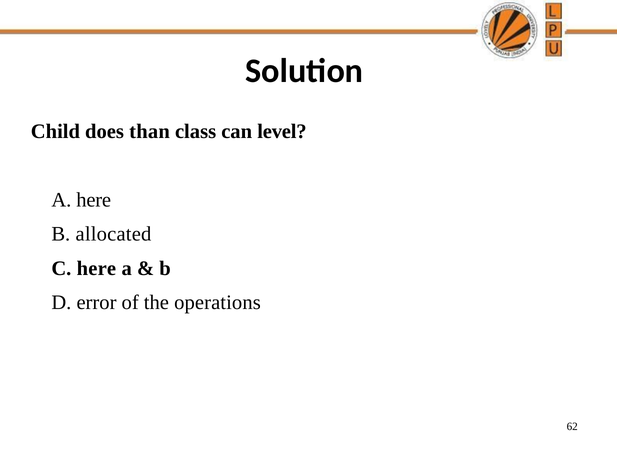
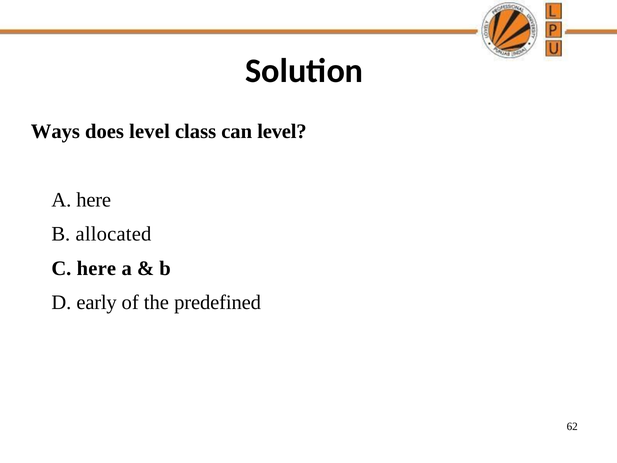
Child: Child -> Ways
does than: than -> level
error: error -> early
operations: operations -> predefined
